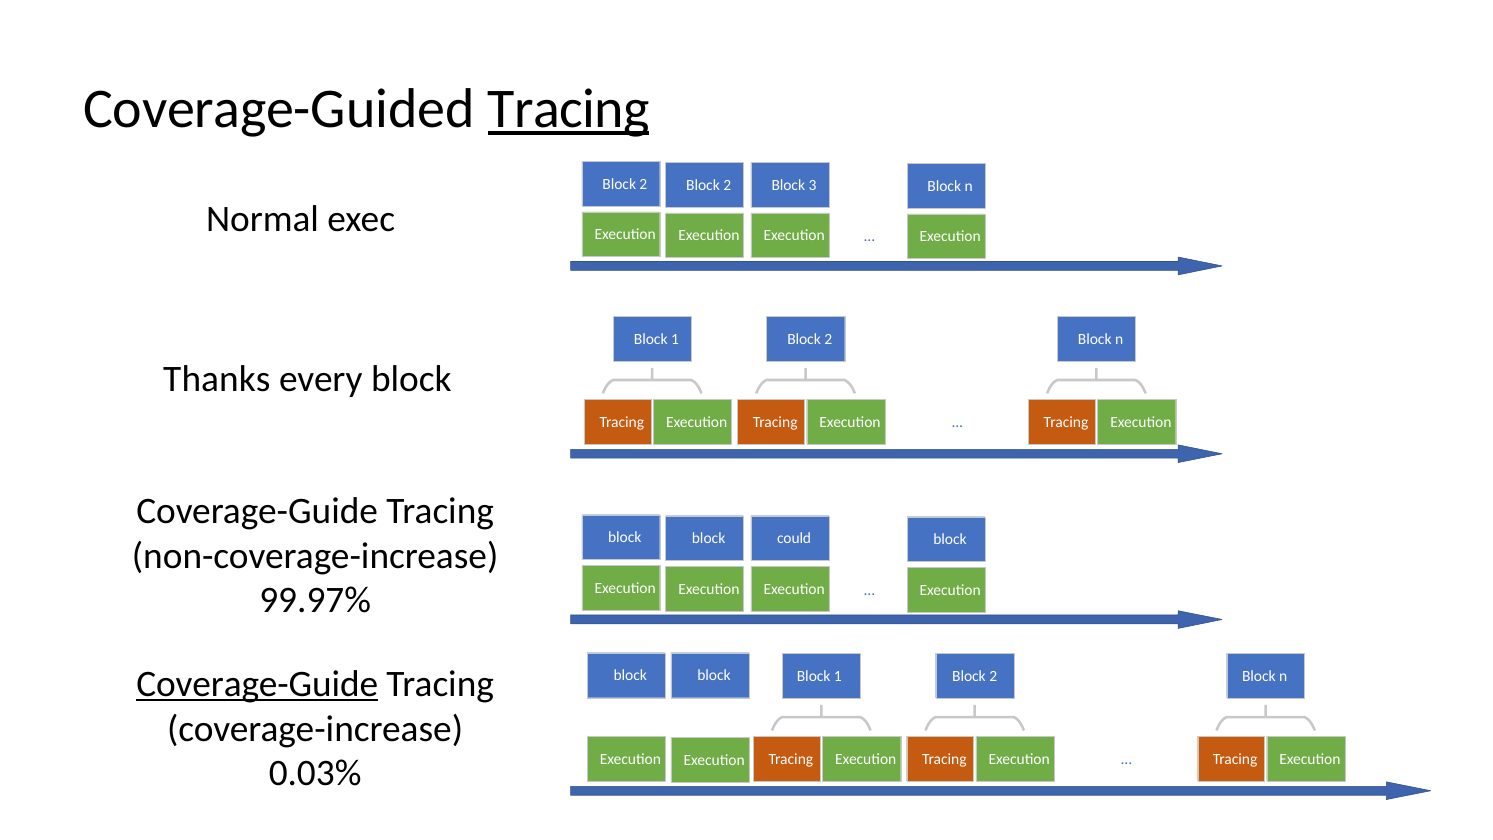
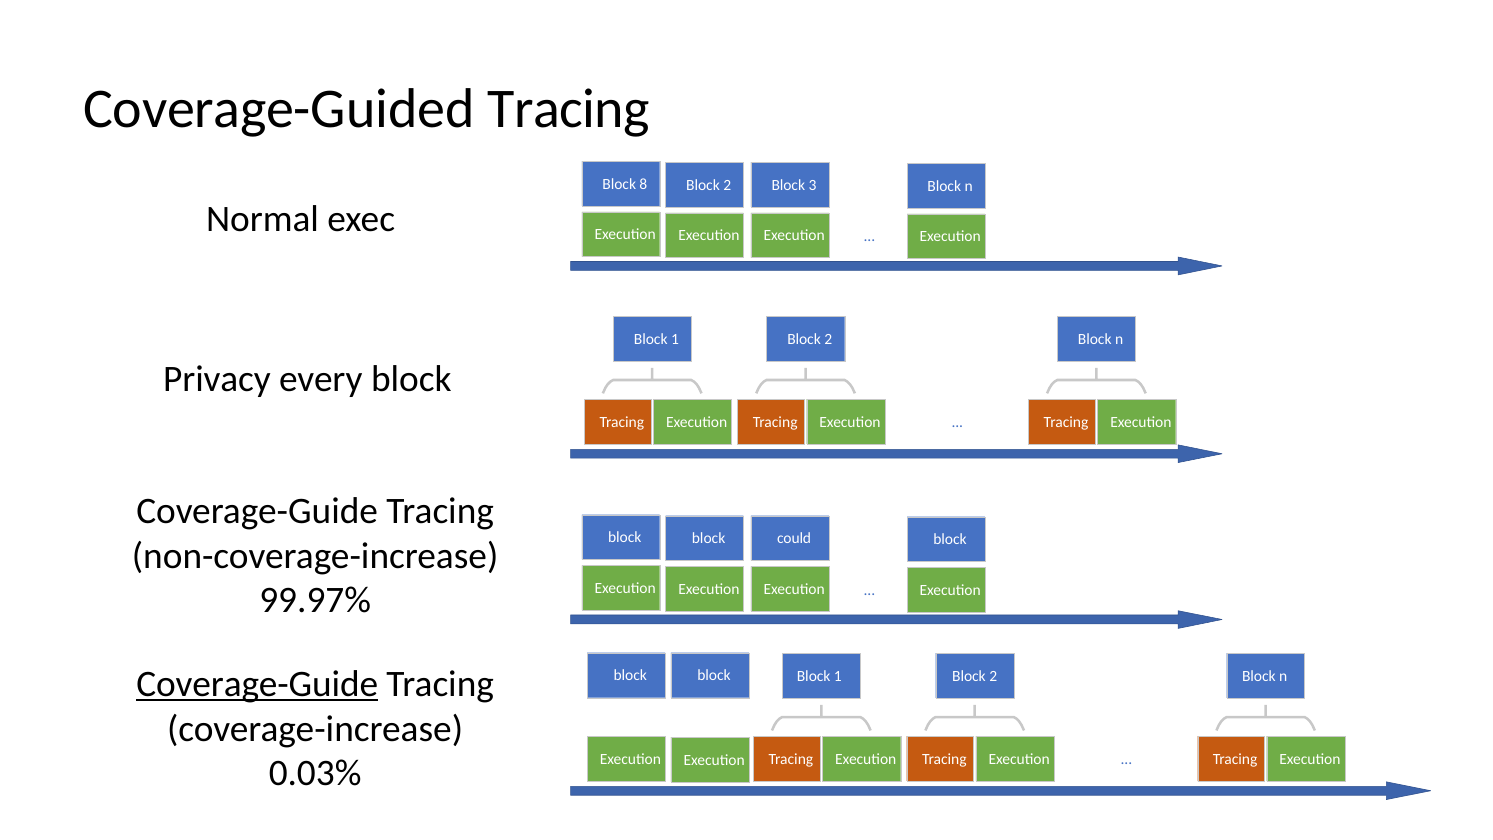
Tracing at (569, 109) underline: present -> none
2 at (643, 184): 2 -> 8
Thanks: Thanks -> Privacy
